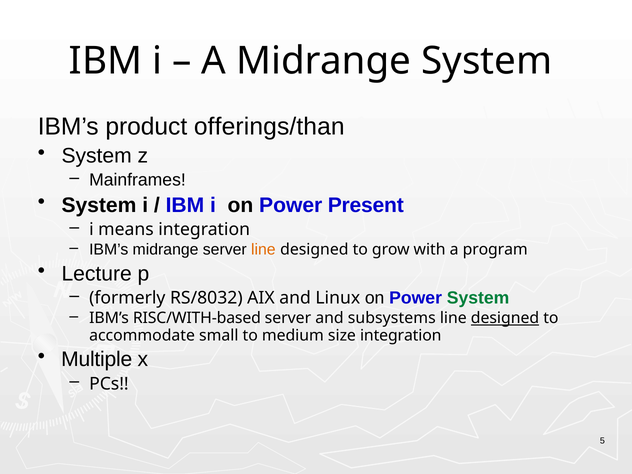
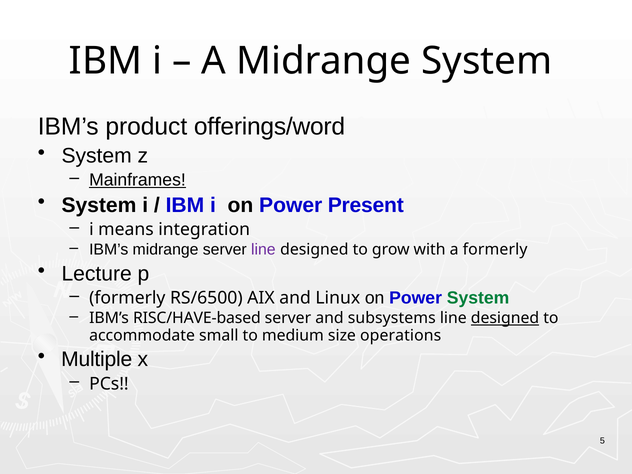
offerings/than: offerings/than -> offerings/word
Mainframes underline: none -> present
line at (263, 250) colour: orange -> purple
a program: program -> formerly
RS/8032: RS/8032 -> RS/6500
RISC/WITH-based: RISC/WITH-based -> RISC/HAVE-based
size integration: integration -> operations
